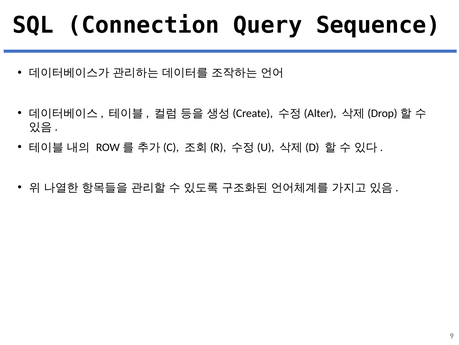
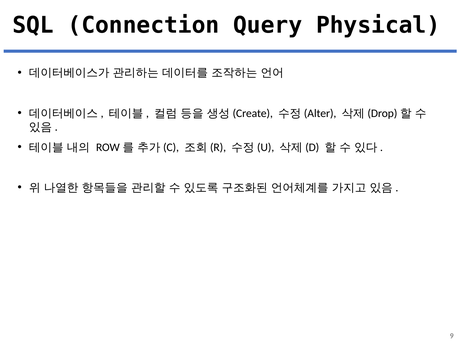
Sequence: Sequence -> Physical
